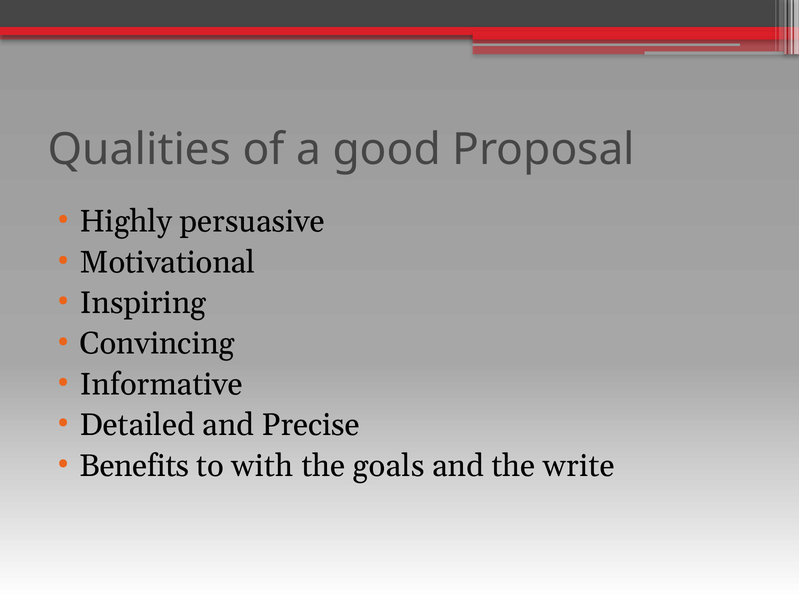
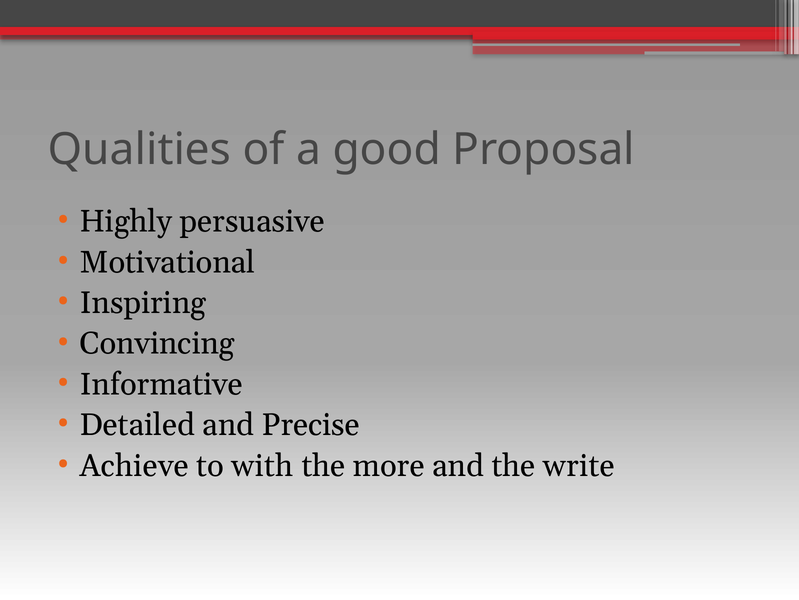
Benefits: Benefits -> Achieve
goals: goals -> more
